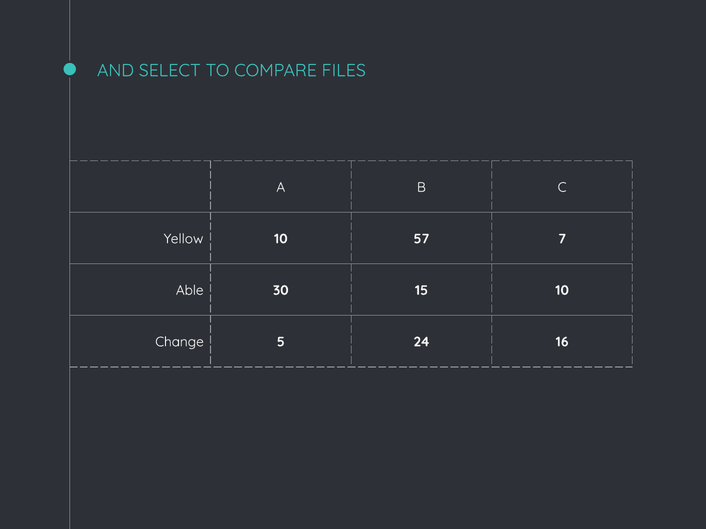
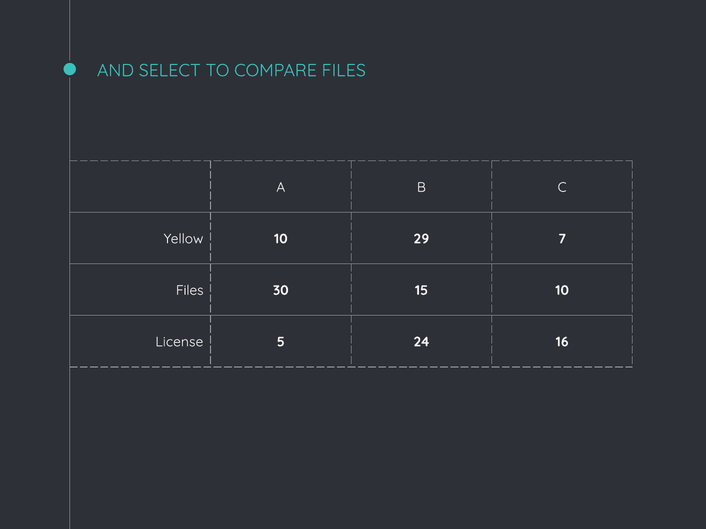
57: 57 -> 29
Able at (190, 291): Able -> Files
Change: Change -> License
